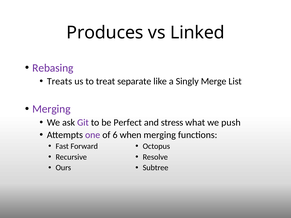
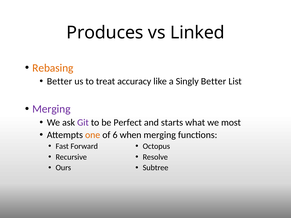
Rebasing colour: purple -> orange
Treats at (60, 81): Treats -> Better
separate: separate -> accuracy
Singly Merge: Merge -> Better
stress: stress -> starts
push: push -> most
one colour: purple -> orange
